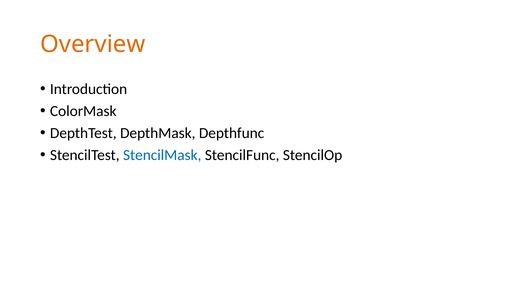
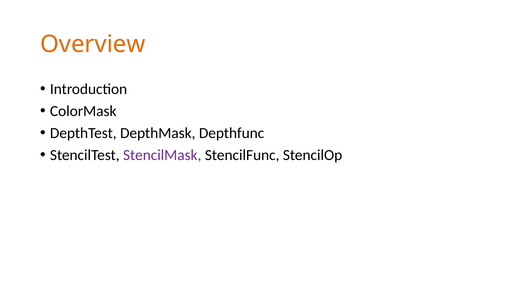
StencilMask colour: blue -> purple
